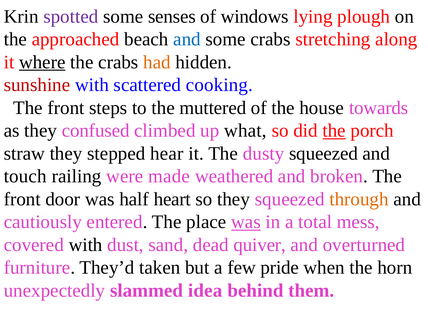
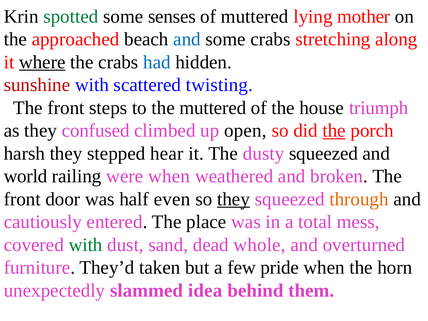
spotted colour: purple -> green
of windows: windows -> muttered
plough: plough -> mother
had colour: orange -> blue
cooking: cooking -> twisting
towards: towards -> triumph
what: what -> open
straw: straw -> harsh
touch: touch -> world
were made: made -> when
heart: heart -> even
they at (233, 199) underline: none -> present
was at (246, 222) underline: present -> none
with at (86, 245) colour: black -> green
quiver: quiver -> whole
